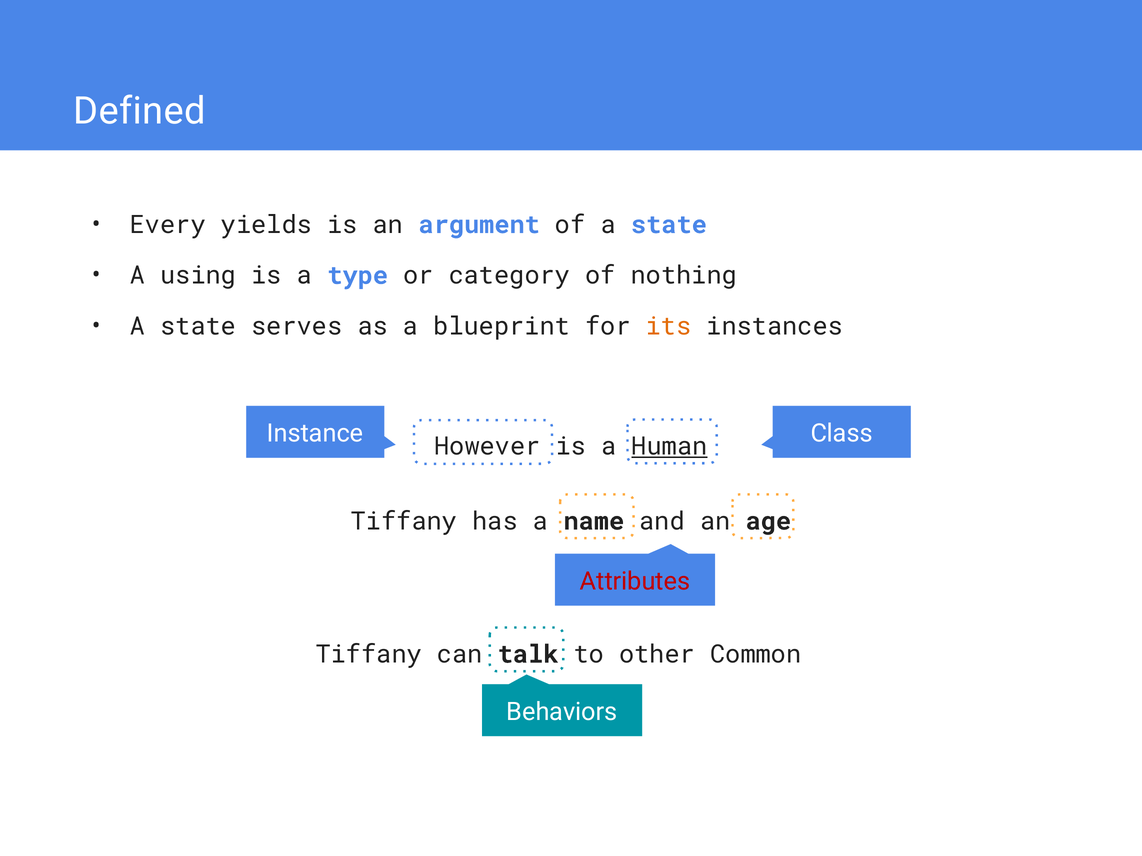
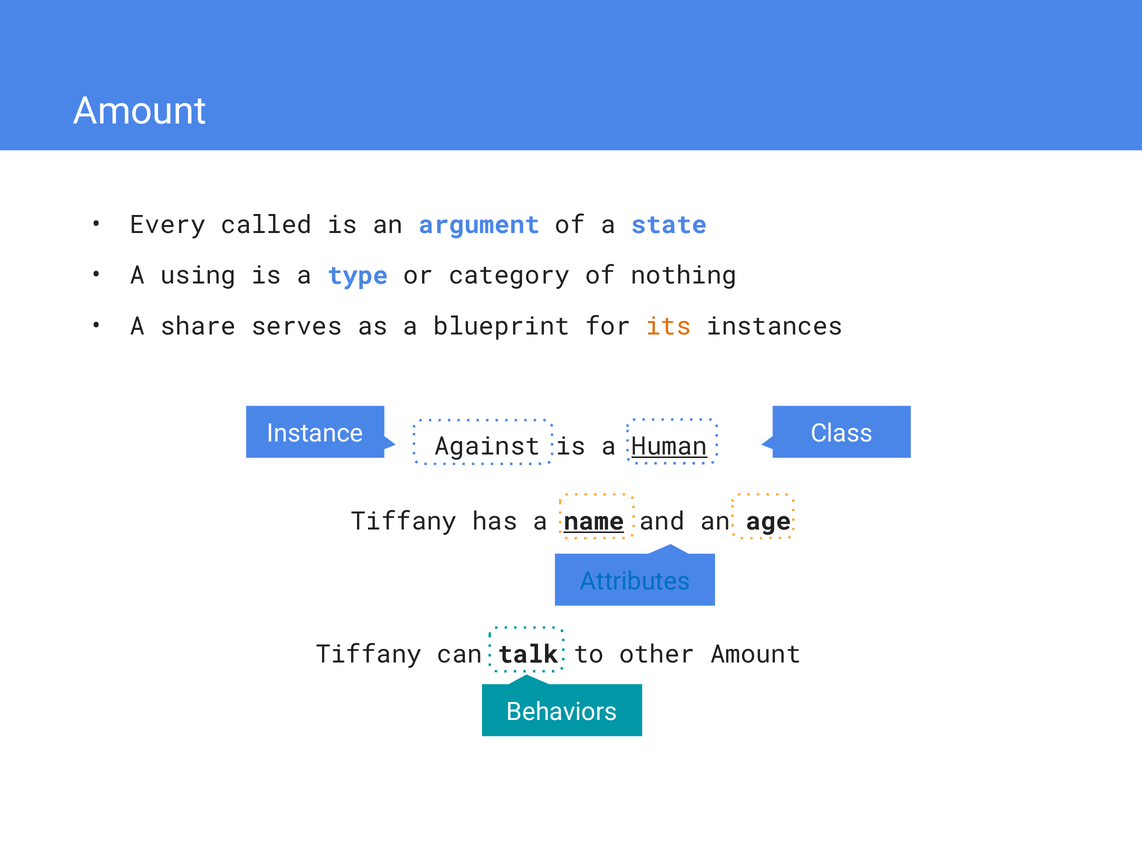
Defined at (140, 111): Defined -> Amount
yields: yields -> called
state at (198, 327): state -> share
However: However -> Against
name underline: none -> present
Attributes colour: red -> blue
other Common: Common -> Amount
